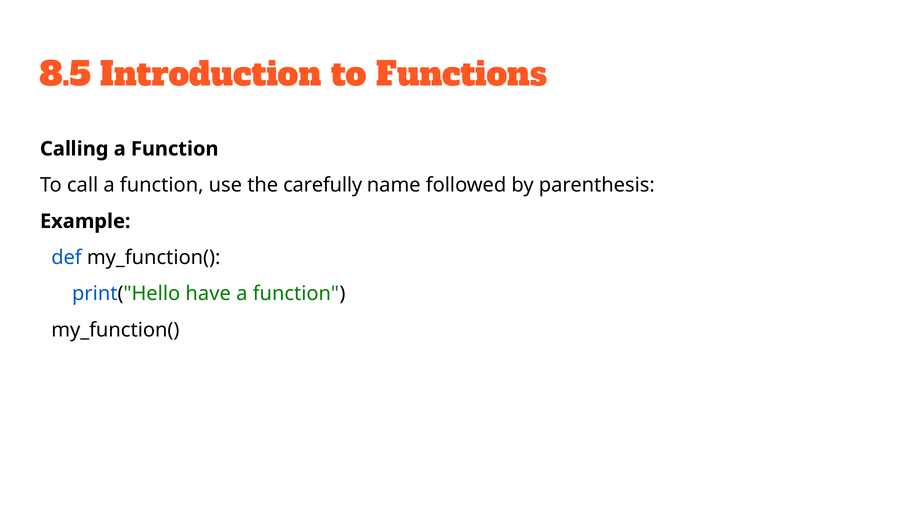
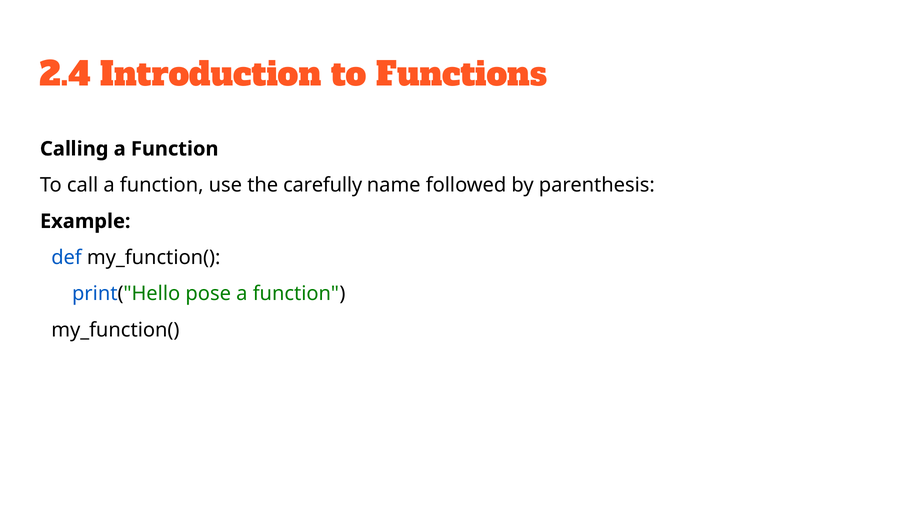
8.5: 8.5 -> 2.4
have: have -> pose
